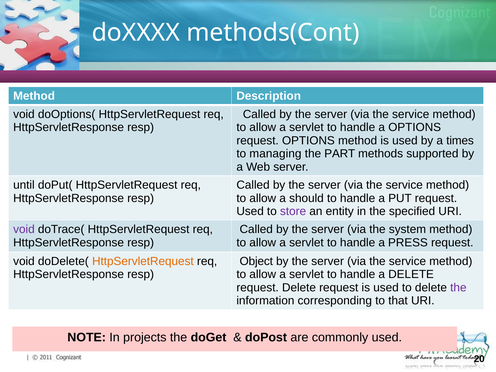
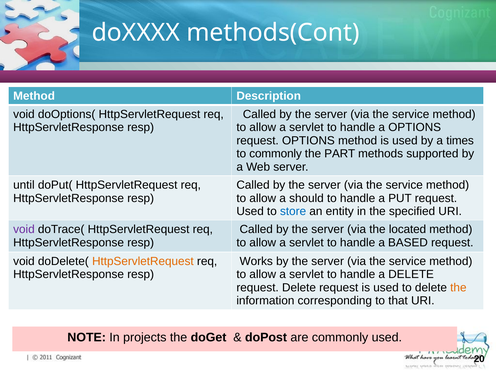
to managing: managing -> commonly
store colour: purple -> blue
system: system -> located
PRESS: PRESS -> BASED
Object: Object -> Works
the at (458, 288) colour: purple -> orange
